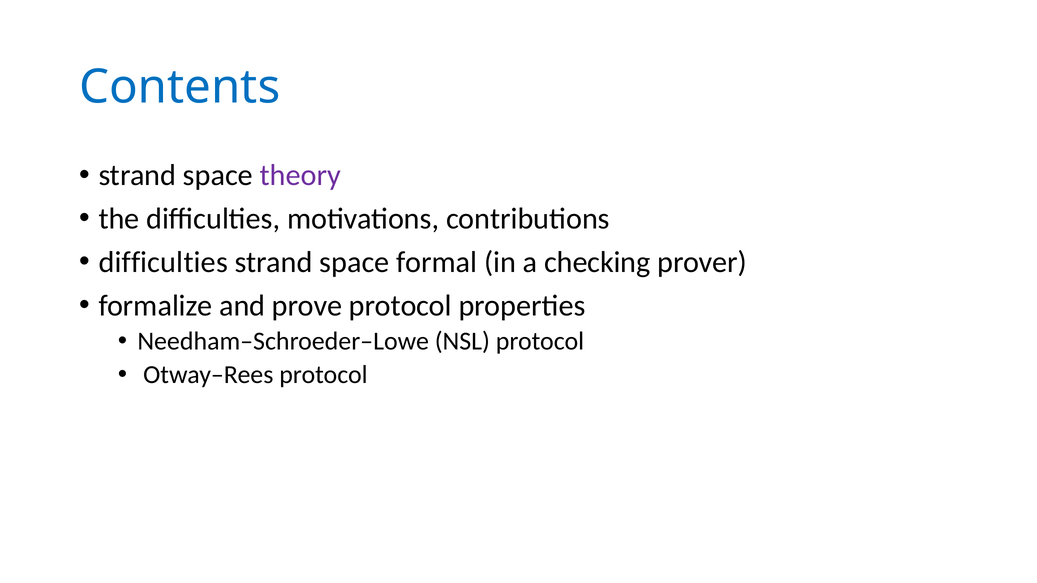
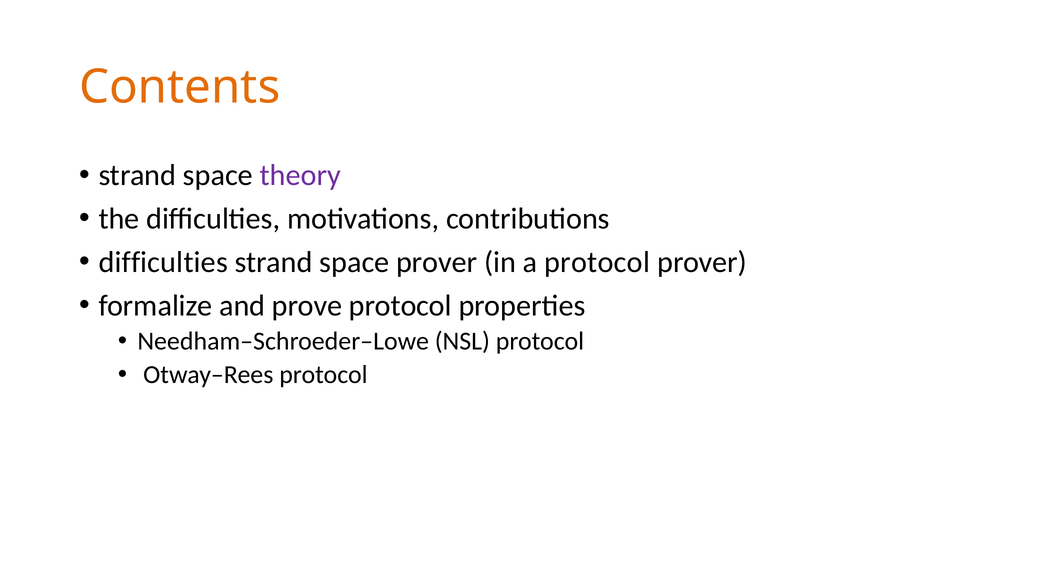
Contents colour: blue -> orange
space formal: formal -> prover
a checking: checking -> protocol
